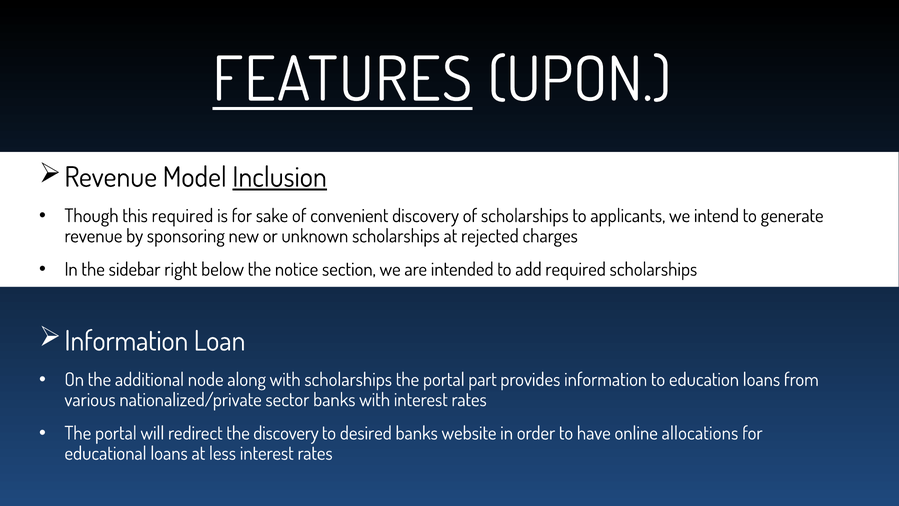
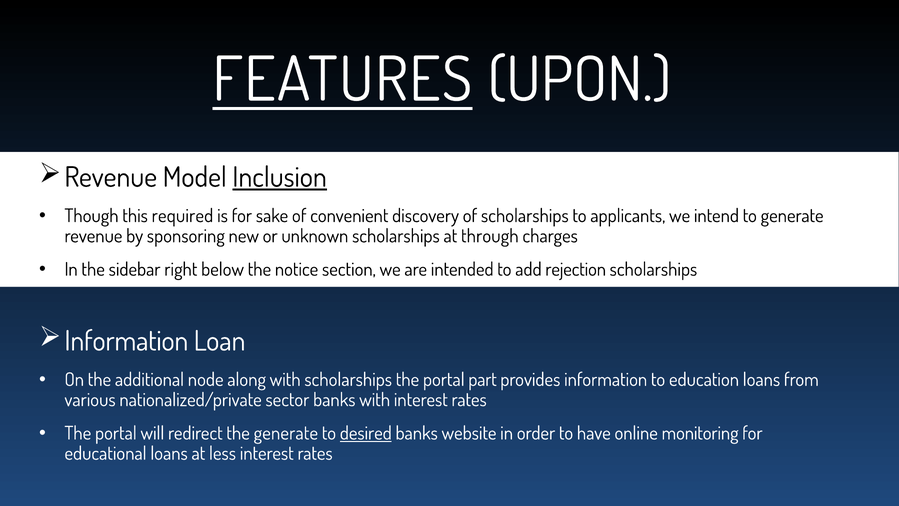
rejected: rejected -> through
add required: required -> rejection
the discovery: discovery -> generate
desired underline: none -> present
allocations: allocations -> monitoring
